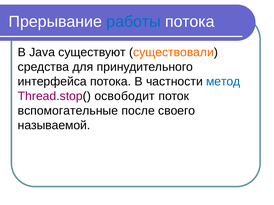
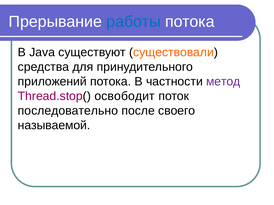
интерфейса: интерфейса -> приложений
метод colour: blue -> purple
вспомогательные: вспомогательные -> последовательно
